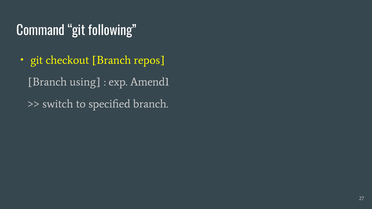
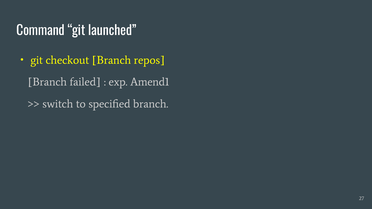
following: following -> launched
using: using -> failed
